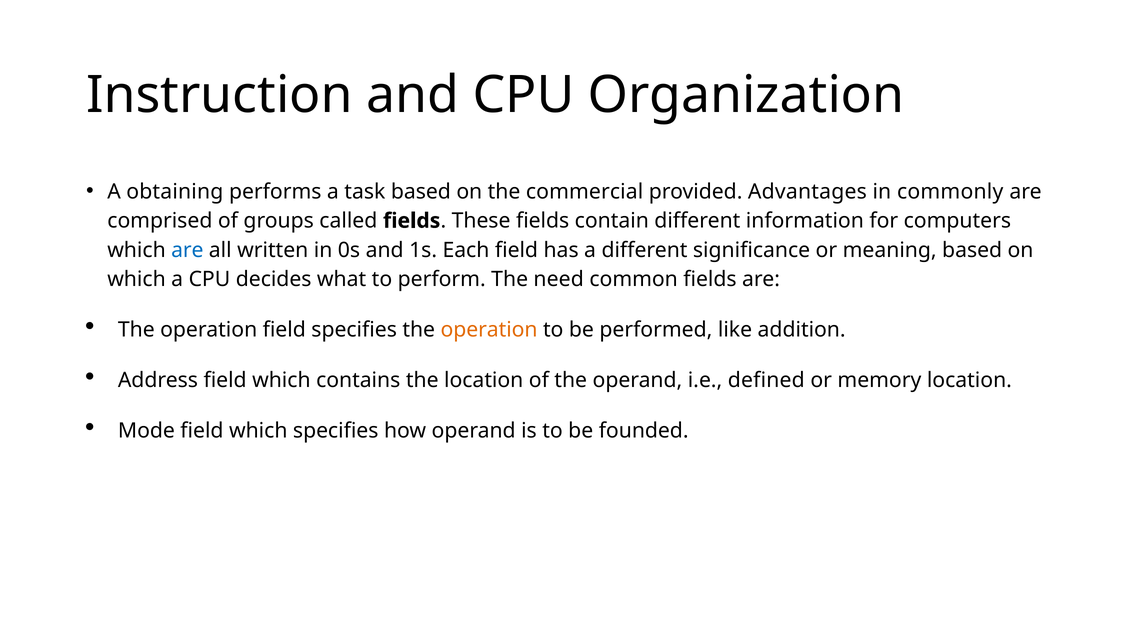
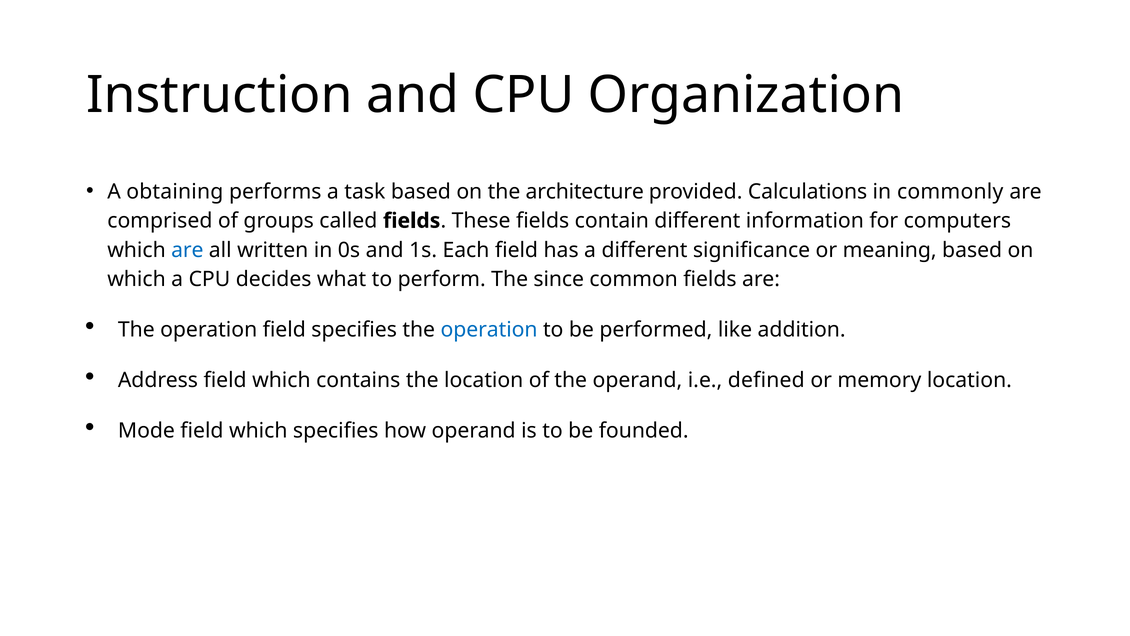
commercial: commercial -> architecture
Advantages: Advantages -> Calculations
need: need -> since
operation at (489, 330) colour: orange -> blue
